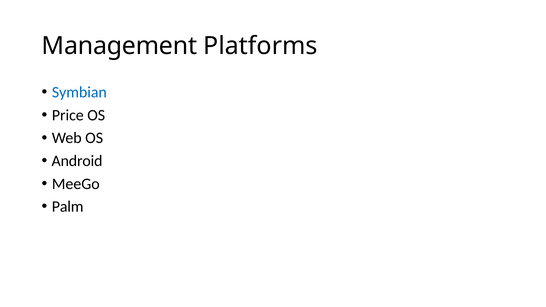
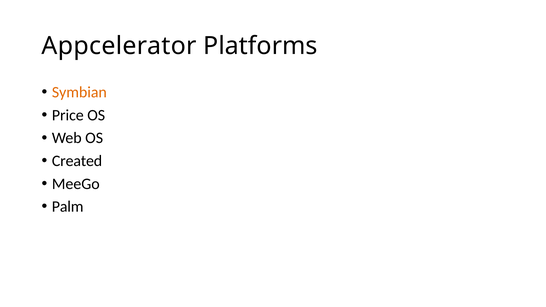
Management: Management -> Appcelerator
Symbian colour: blue -> orange
Android: Android -> Created
